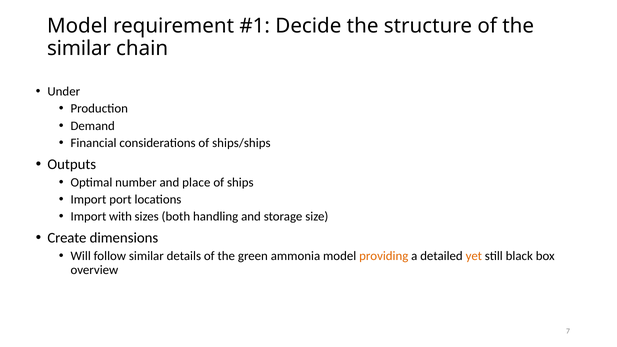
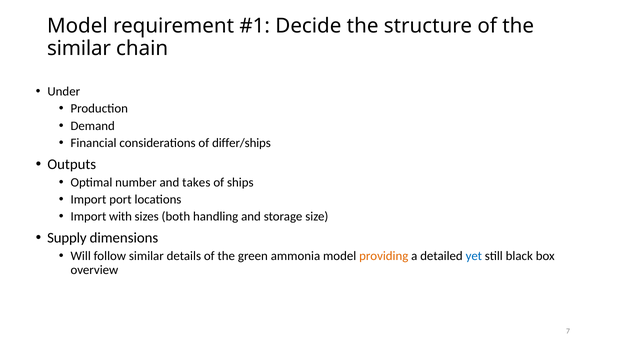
ships/ships: ships/ships -> differ/ships
place: place -> takes
Create: Create -> Supply
yet colour: orange -> blue
